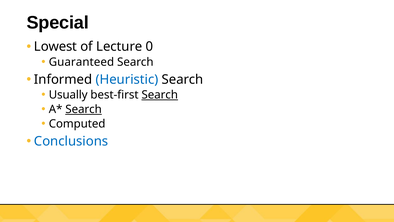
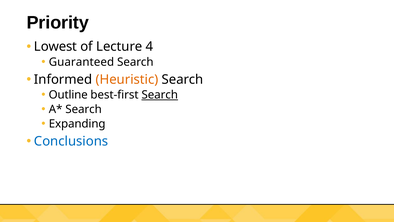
Special: Special -> Priority
0: 0 -> 4
Heuristic colour: blue -> orange
Usually: Usually -> Outline
Search at (84, 109) underline: present -> none
Computed: Computed -> Expanding
